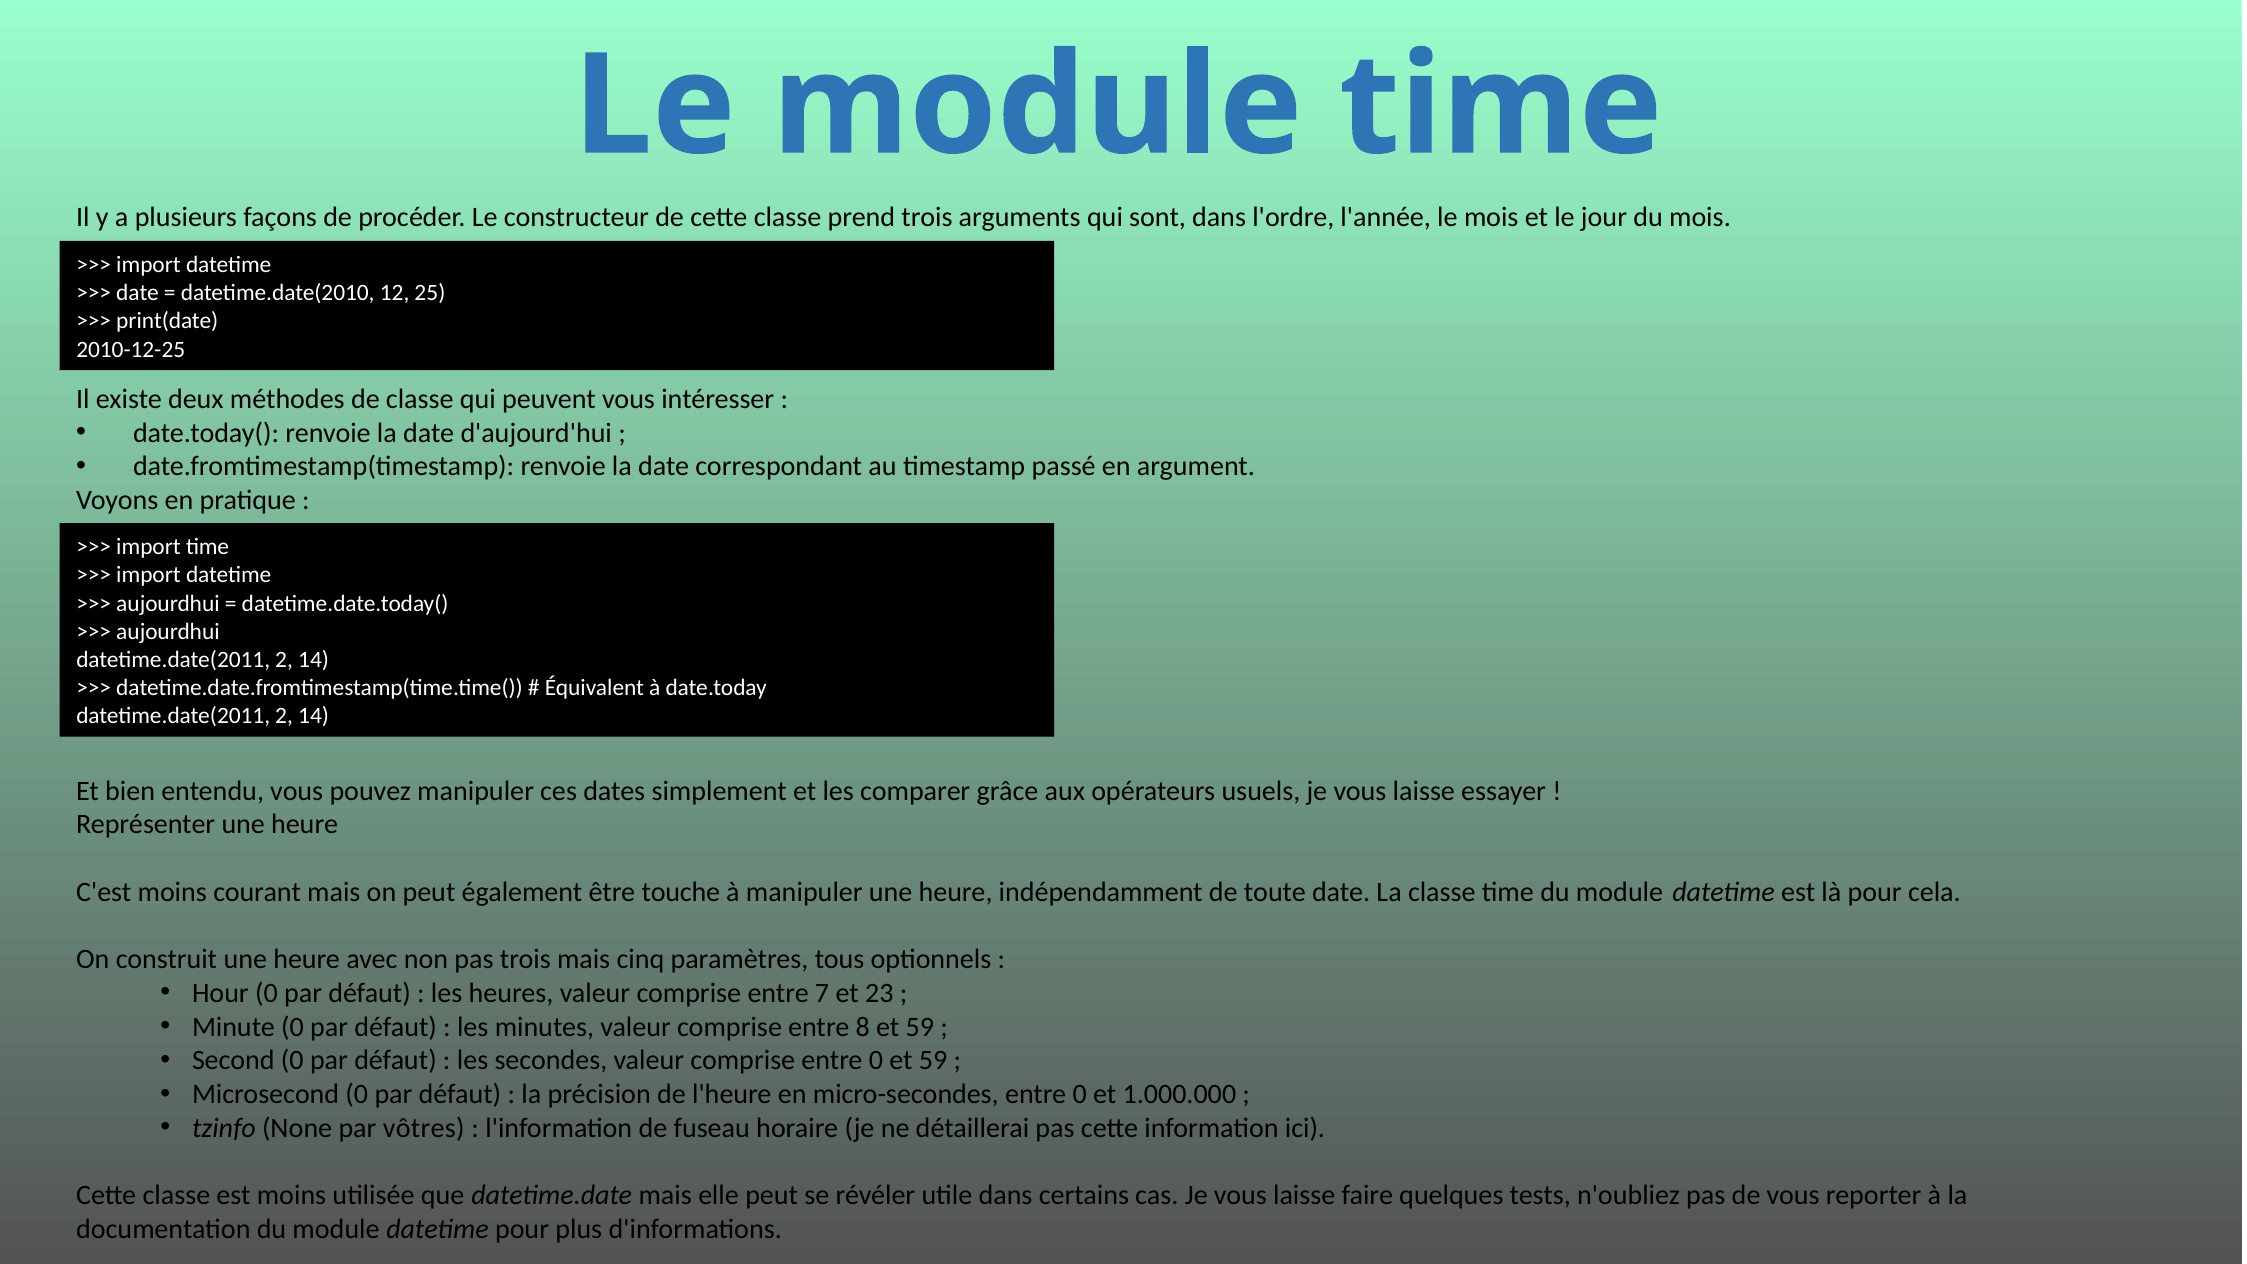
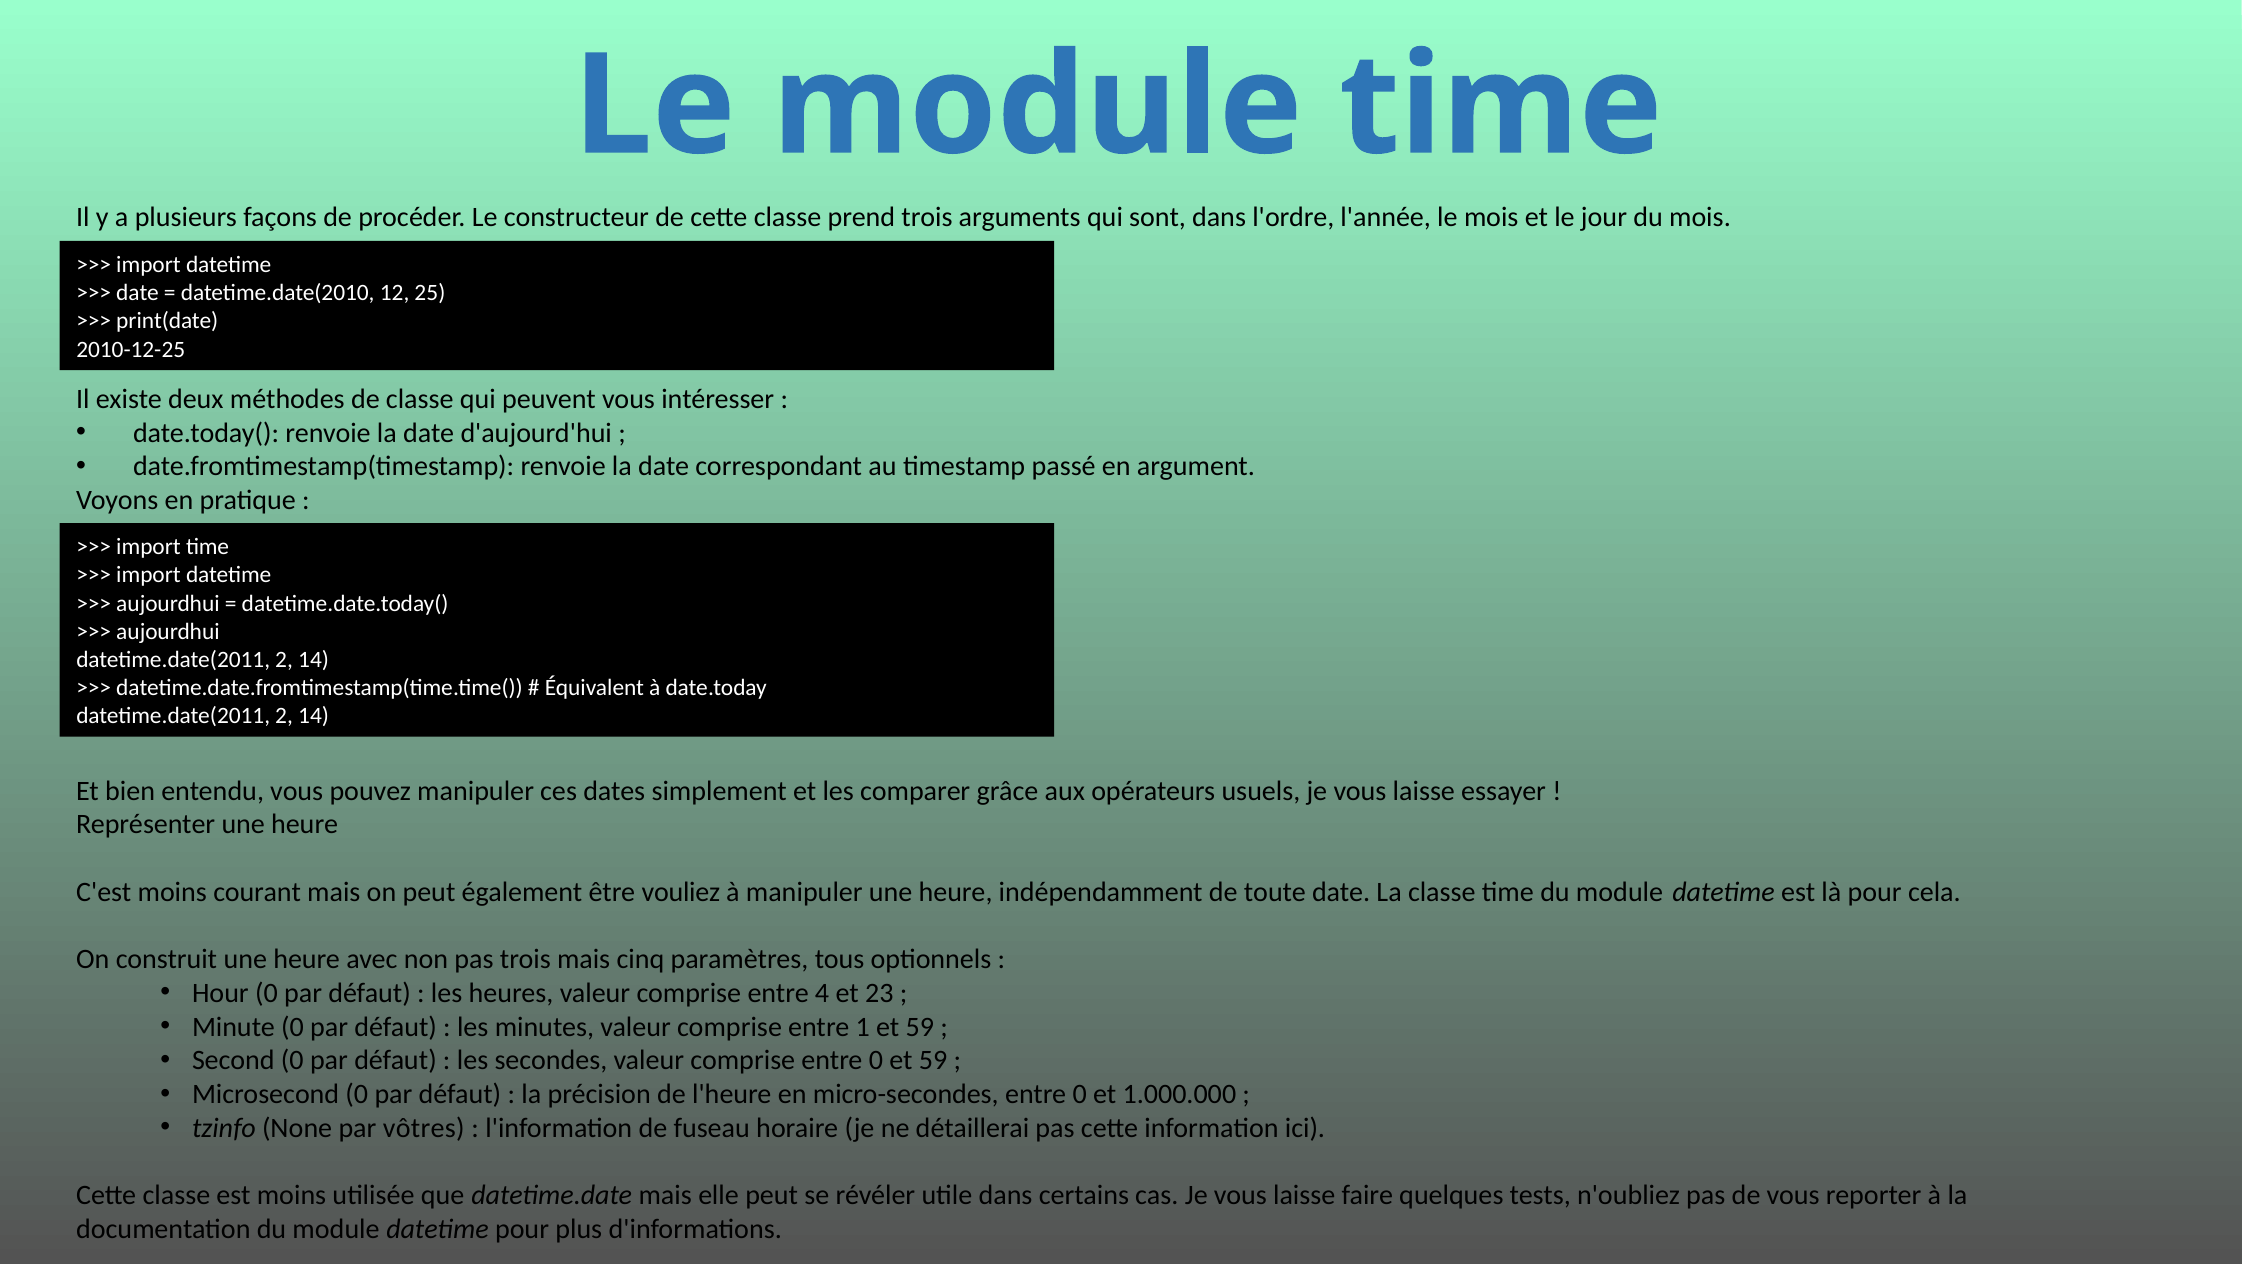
touche: touche -> vouliez
7: 7 -> 4
8: 8 -> 1
